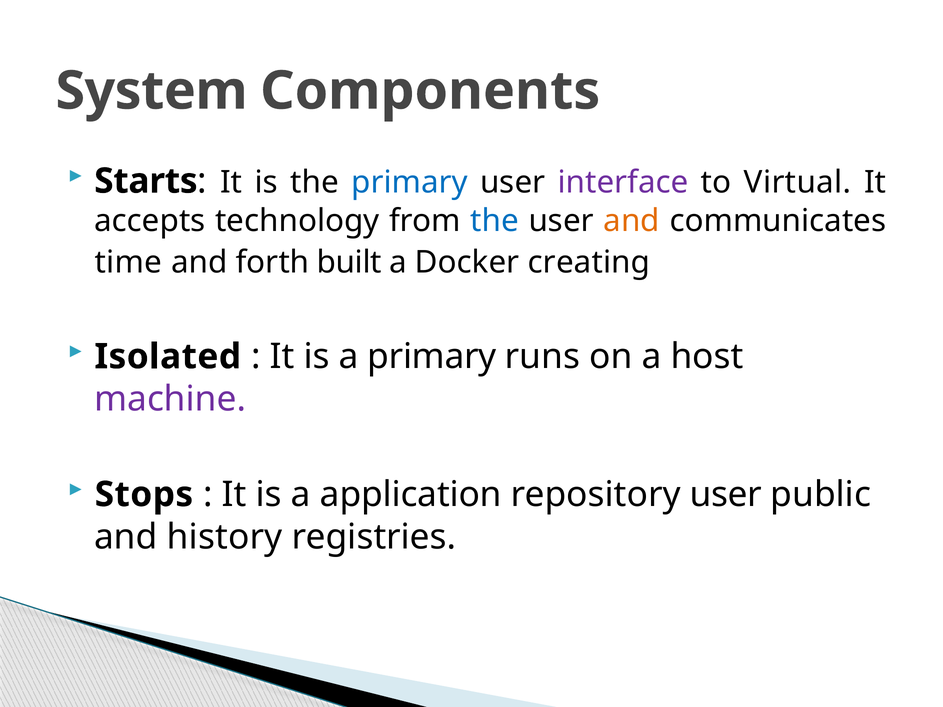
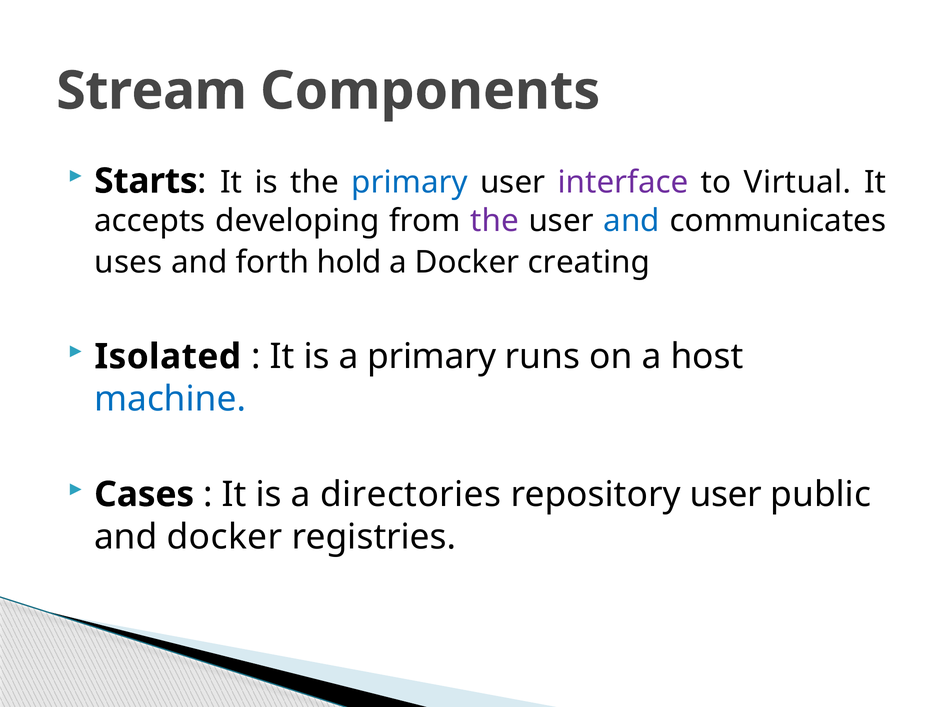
System: System -> Stream
technology: technology -> developing
the at (495, 221) colour: blue -> purple
and at (632, 221) colour: orange -> blue
time: time -> uses
built: built -> hold
machine colour: purple -> blue
Stops: Stops -> Cases
application: application -> directories
and history: history -> docker
